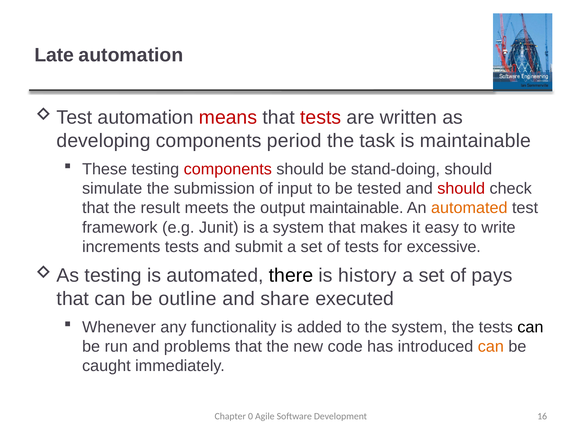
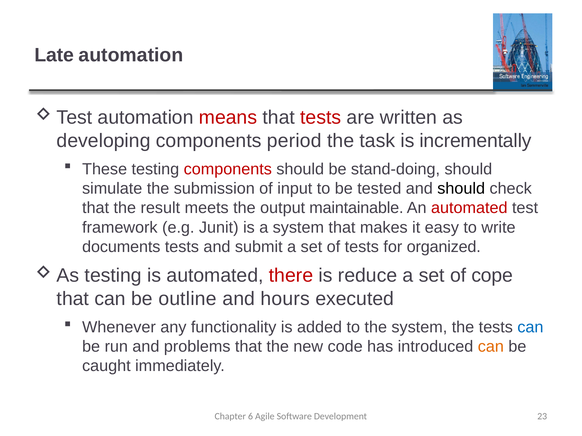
is maintainable: maintainable -> incrementally
should at (461, 189) colour: red -> black
automated at (469, 208) colour: orange -> red
increments: increments -> documents
excessive: excessive -> organized
there colour: black -> red
history: history -> reduce
pays: pays -> cope
share: share -> hours
can at (530, 328) colour: black -> blue
0: 0 -> 6
16: 16 -> 23
